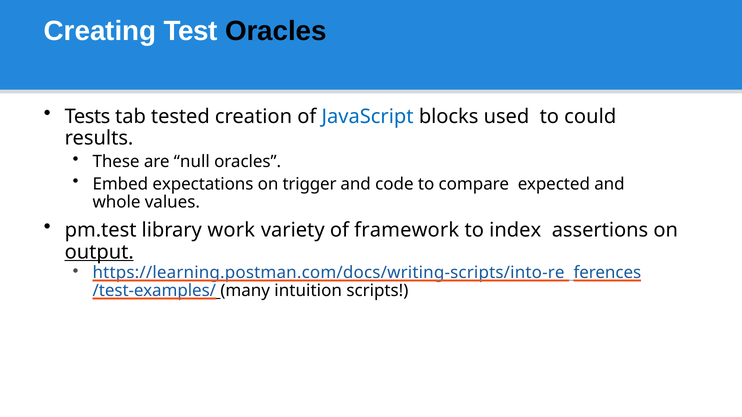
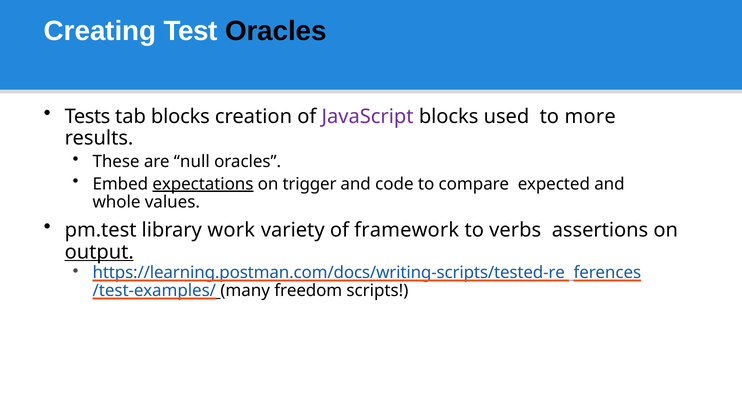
tab tested: tested -> blocks
JavaScript colour: blue -> purple
could: could -> more
expectations underline: none -> present
index: index -> verbs
https://learning.postman.com/docs/writing-scripts/into-re: https://learning.postman.com/docs/writing-scripts/into-re -> https://learning.postman.com/docs/writing-scripts/tested-re
intuition: intuition -> freedom
